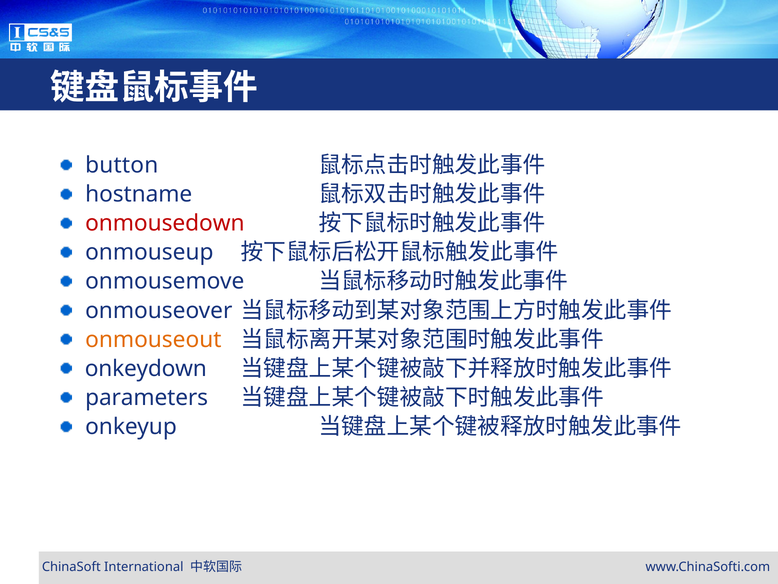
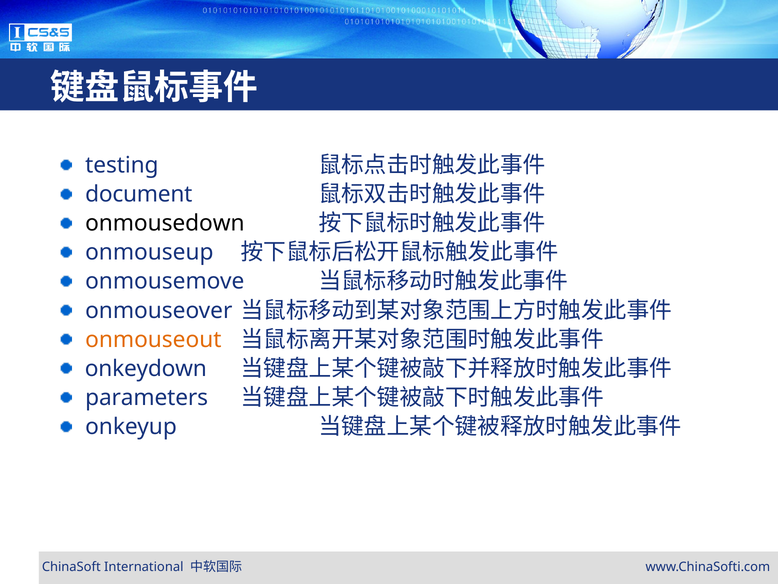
button: button -> testing
hostname: hostname -> document
onmousedown colour: red -> black
